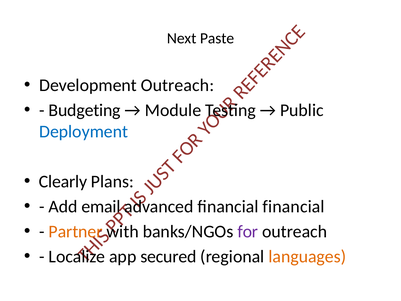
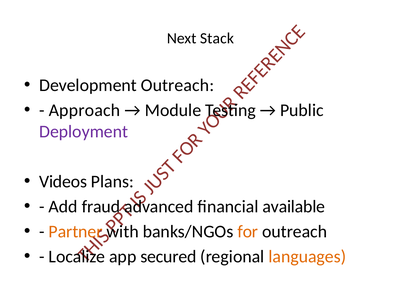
Paste: Paste -> Stack
Budgeting: Budgeting -> Approach
Deployment colour: blue -> purple
Clearly: Clearly -> Videos
email: email -> fraud
financial financial: financial -> available
for colour: purple -> orange
